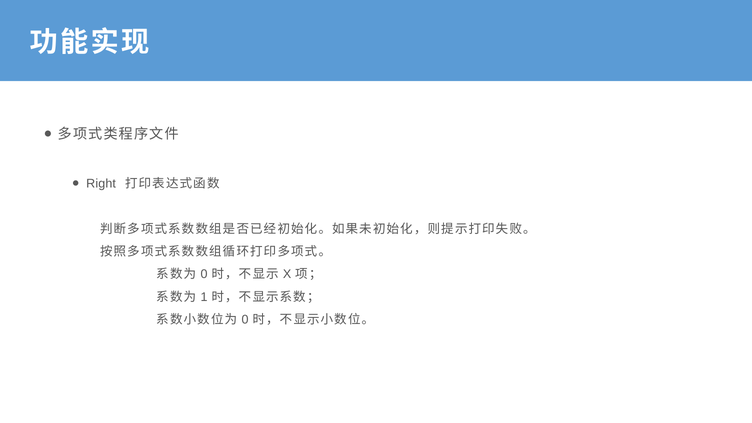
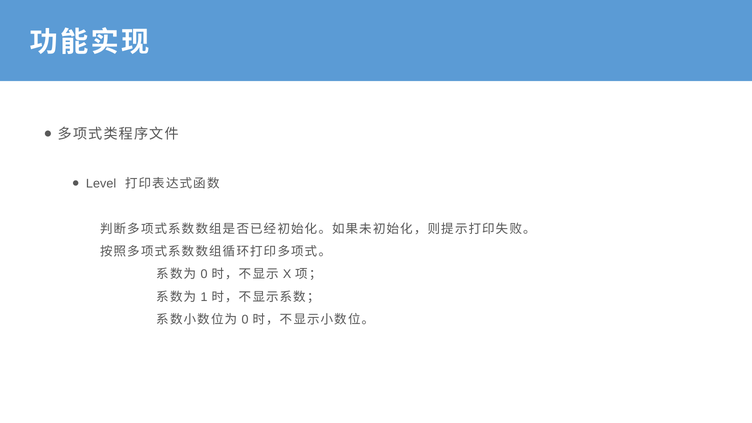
Right: Right -> Level
